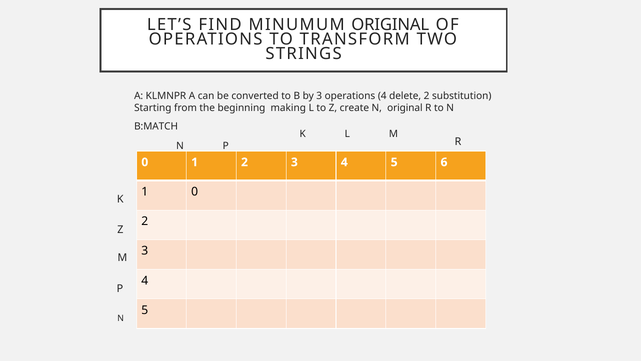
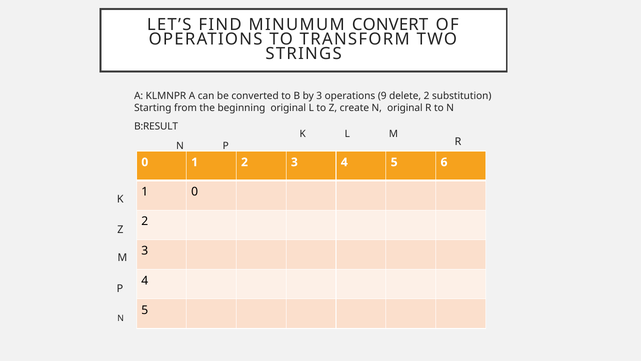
MINUMUM ORIGINAL: ORIGINAL -> CONVERT
operations 4: 4 -> 9
beginning making: making -> original
B:MATCH: B:MATCH -> B:RESULT
